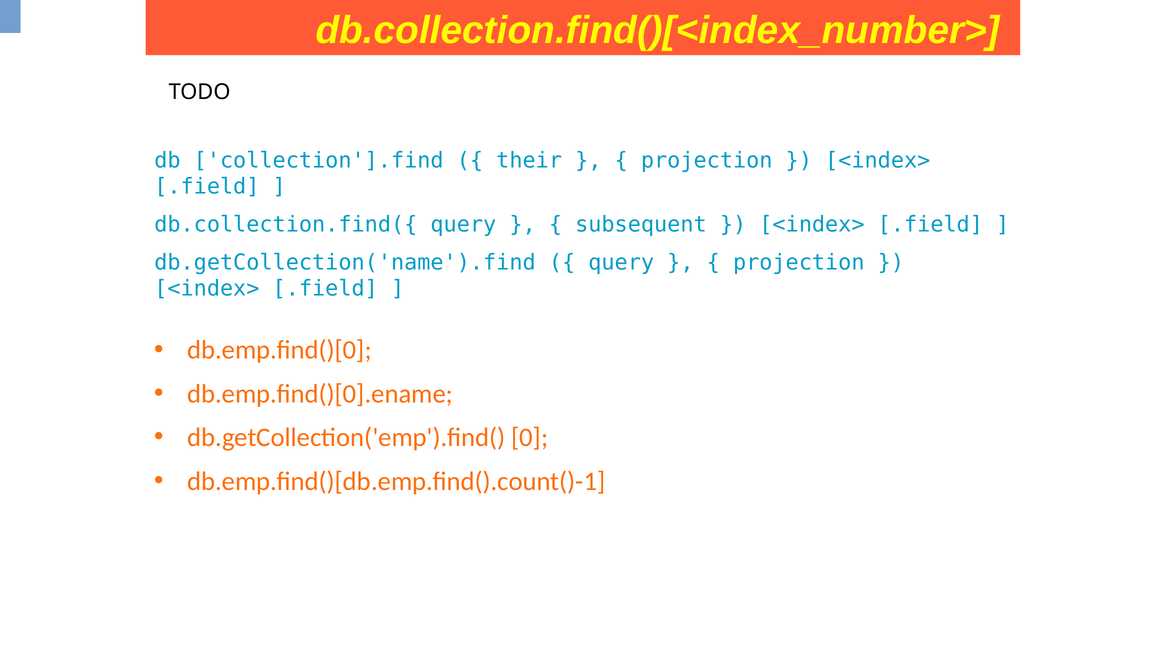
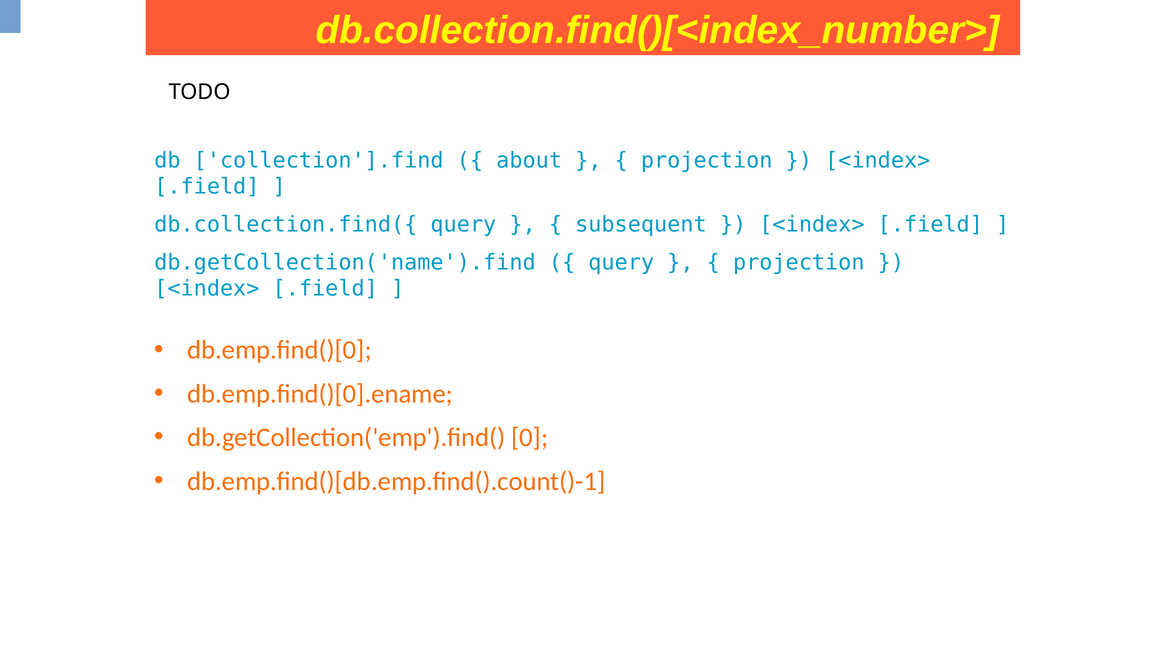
their: their -> about
